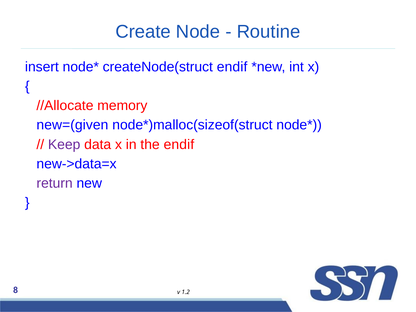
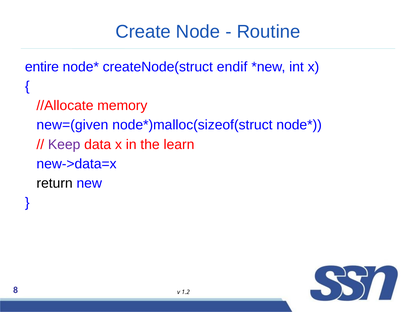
insert: insert -> entire
the endif: endif -> learn
return colour: purple -> black
